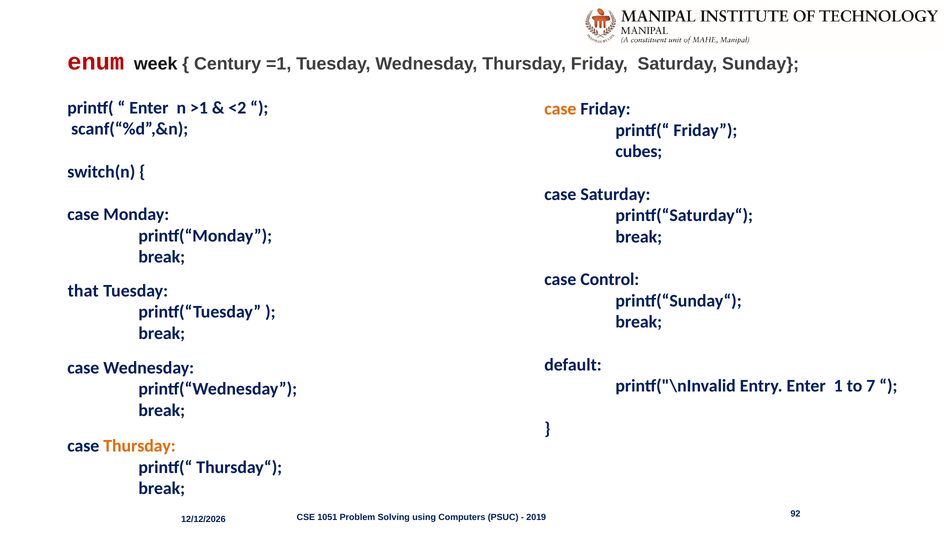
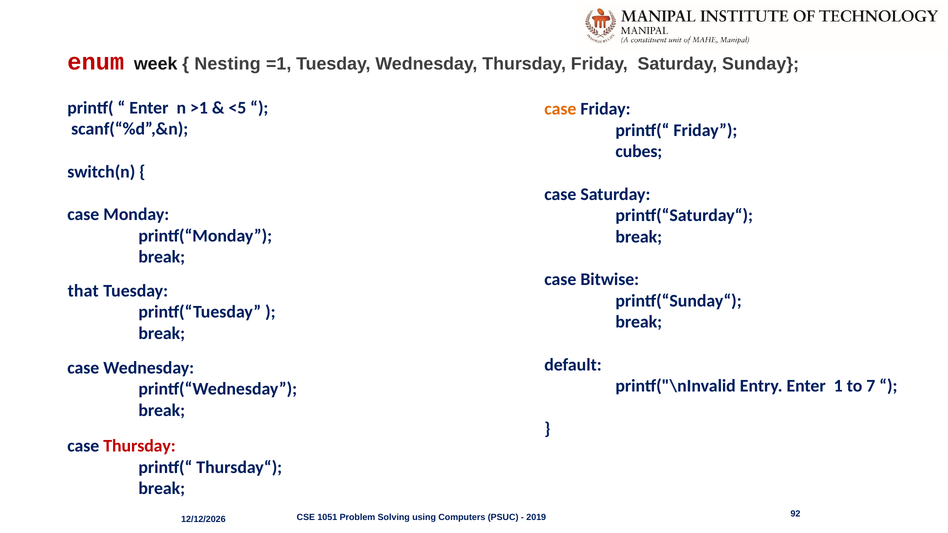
Century: Century -> Nesting
<2: <2 -> <5
Control: Control -> Bitwise
Thursday at (140, 446) colour: orange -> red
